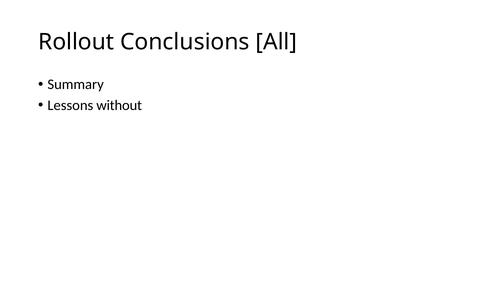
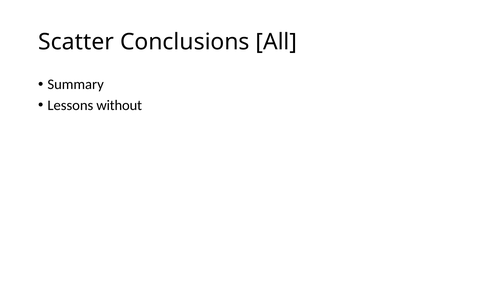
Rollout: Rollout -> Scatter
